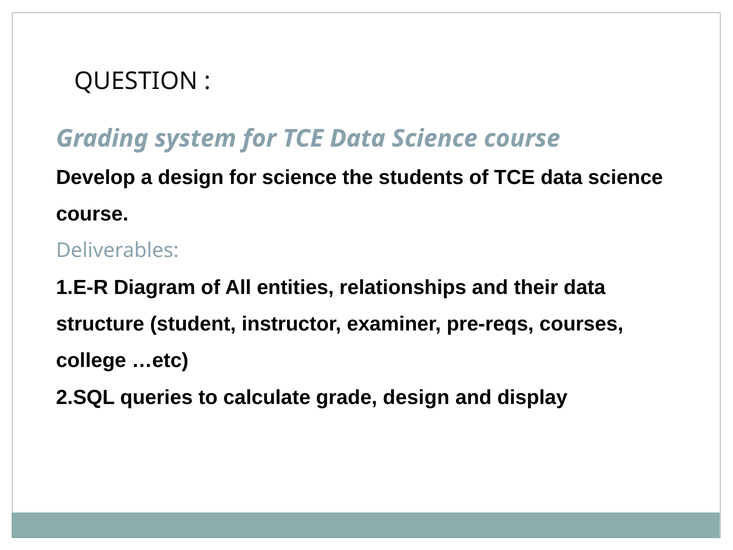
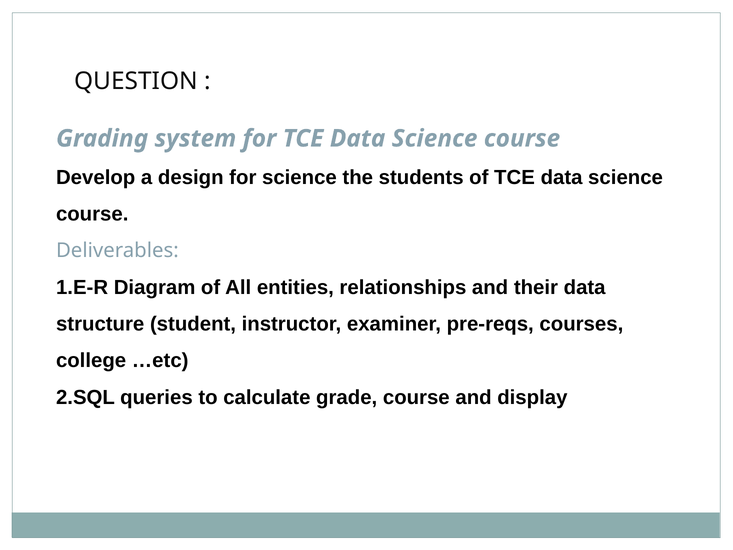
grade design: design -> course
